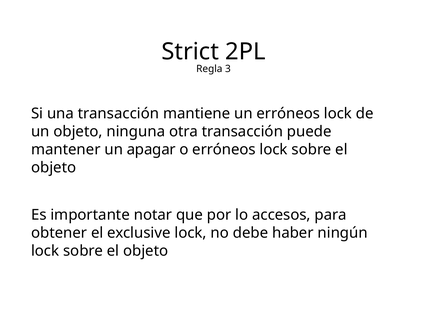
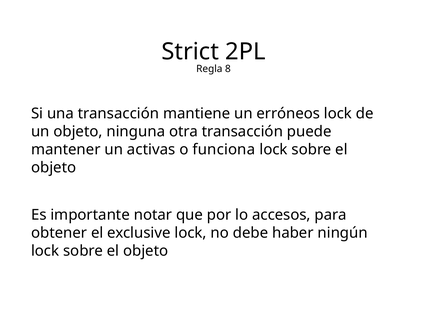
3: 3 -> 8
apagar: apagar -> activas
o erróneos: erróneos -> funciona
